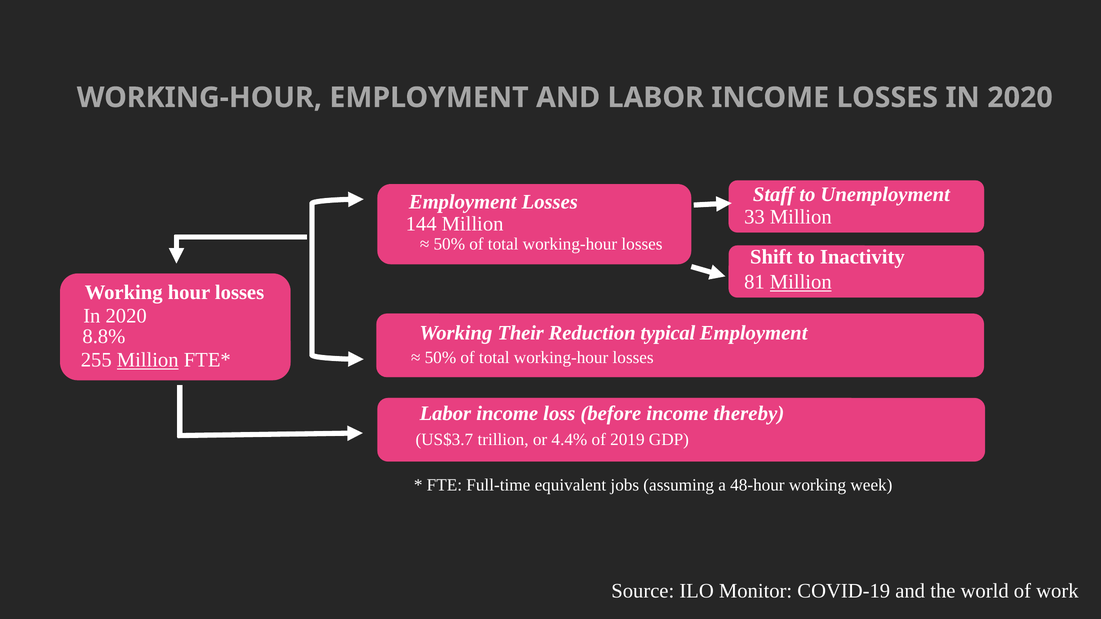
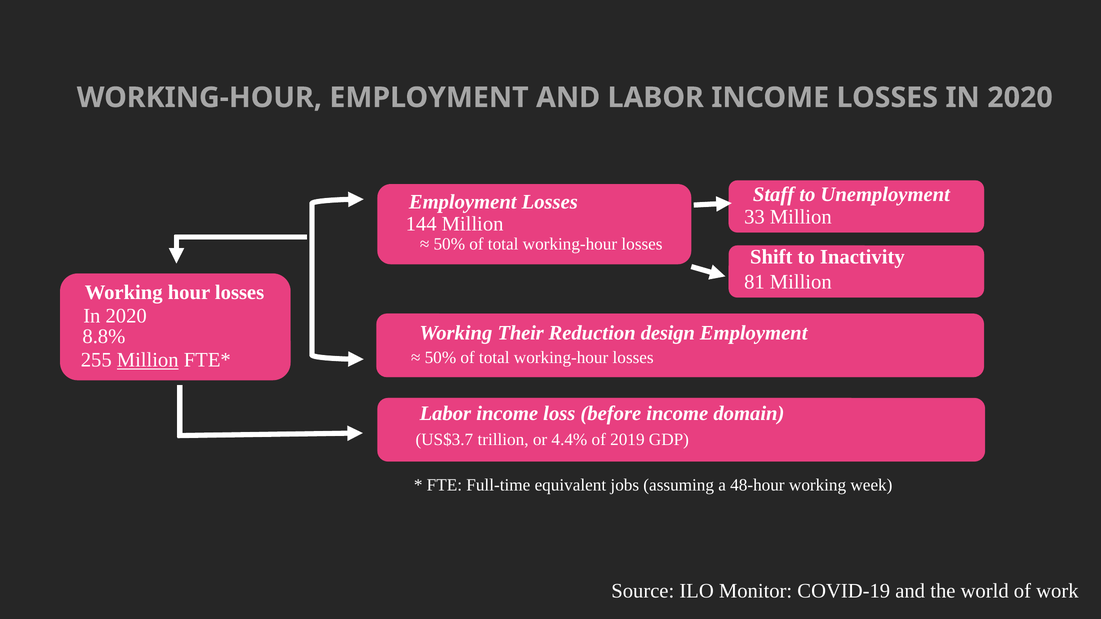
Million at (801, 282) underline: present -> none
typical: typical -> design
thereby: thereby -> domain
